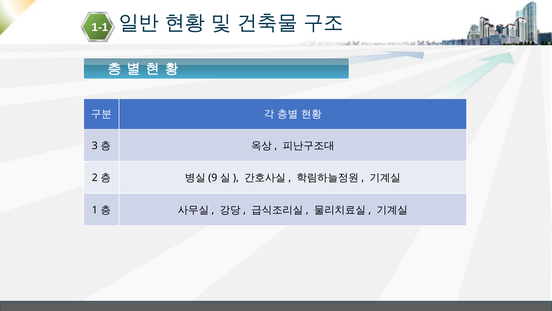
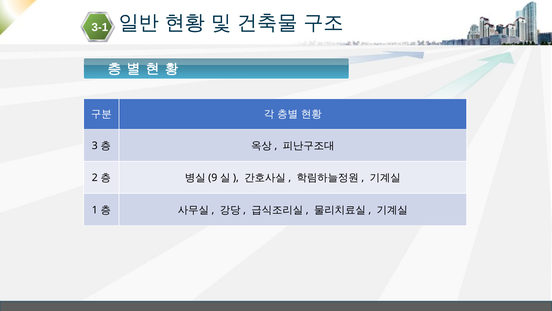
1-1: 1-1 -> 3-1
